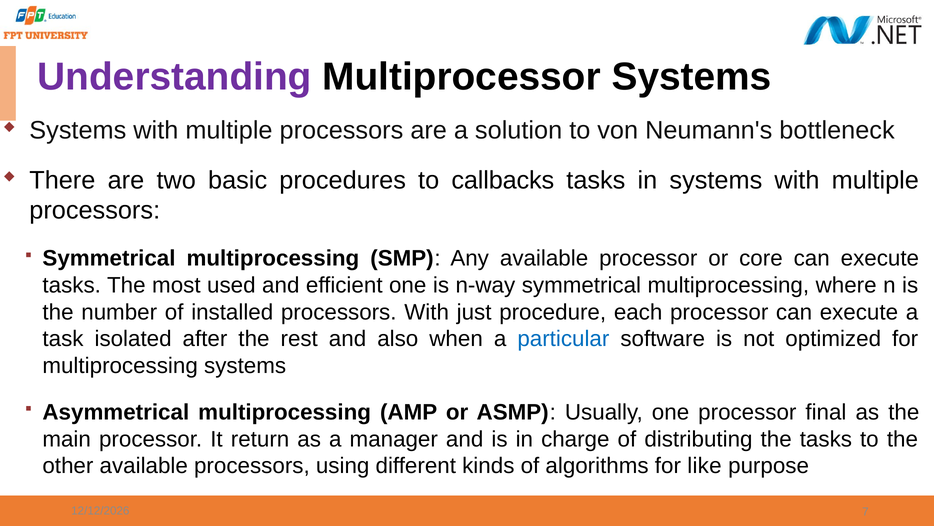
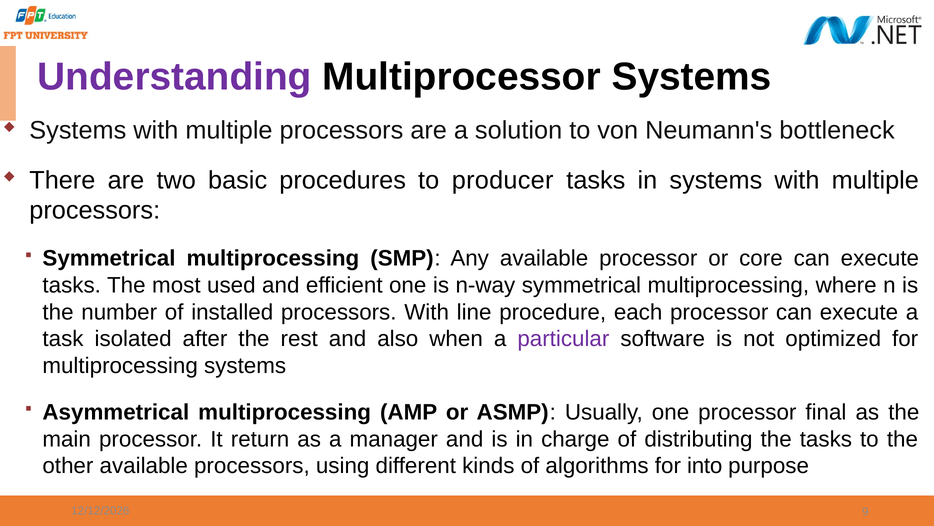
callbacks: callbacks -> producer
just: just -> line
particular colour: blue -> purple
like: like -> into
7: 7 -> 9
